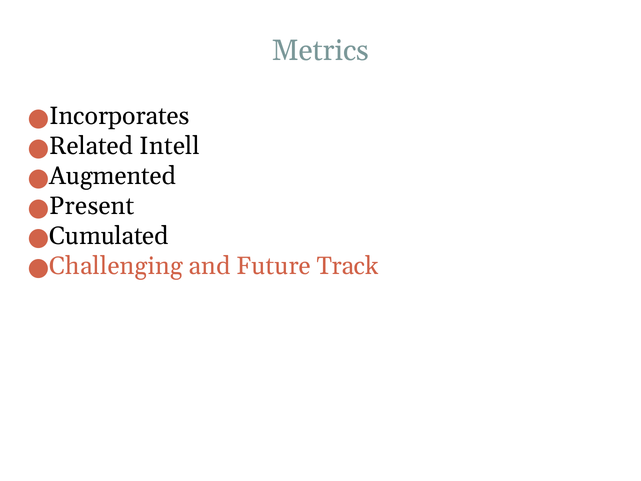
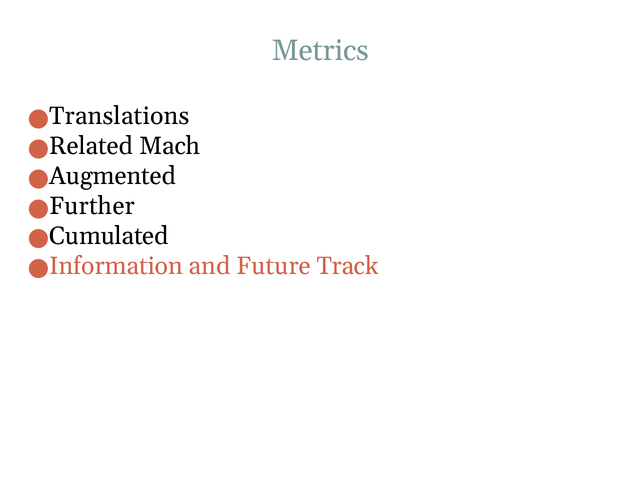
Incorporates: Incorporates -> Translations
Intell: Intell -> Mach
Present: Present -> Further
Challenging: Challenging -> Information
